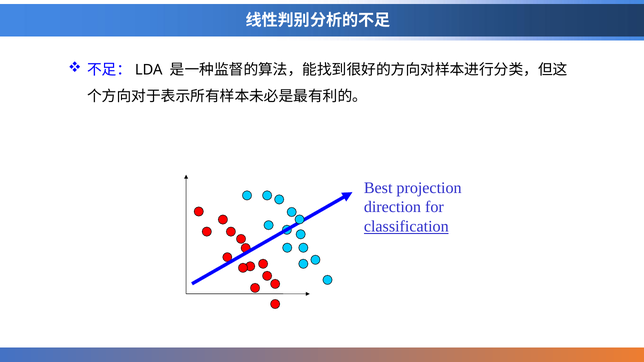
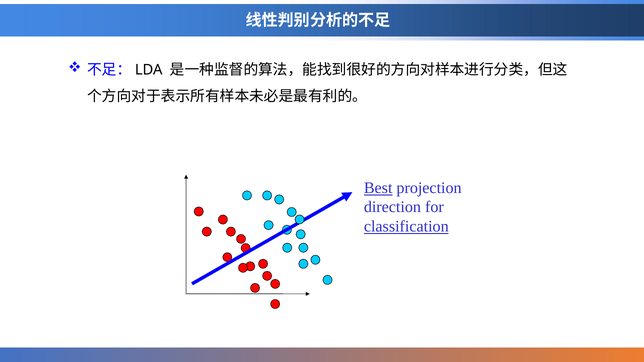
Best underline: none -> present
